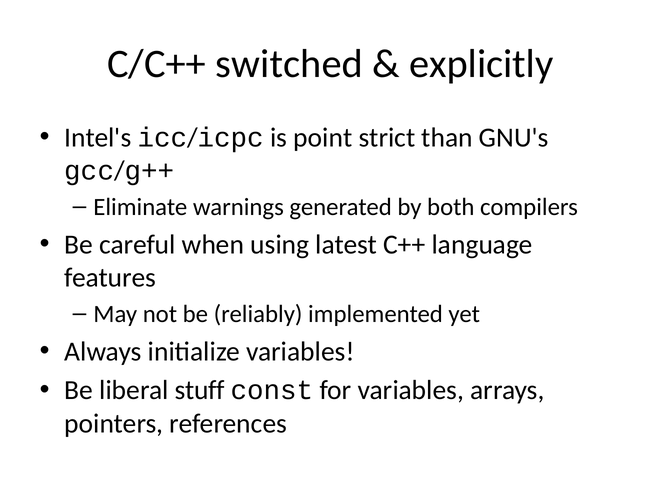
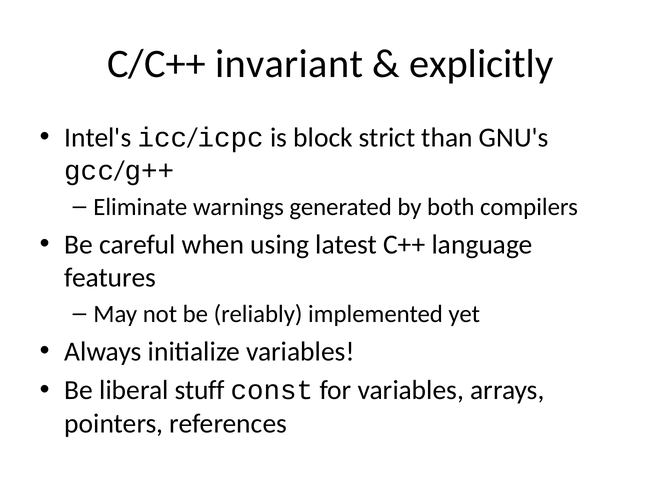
switched: switched -> invariant
point: point -> block
